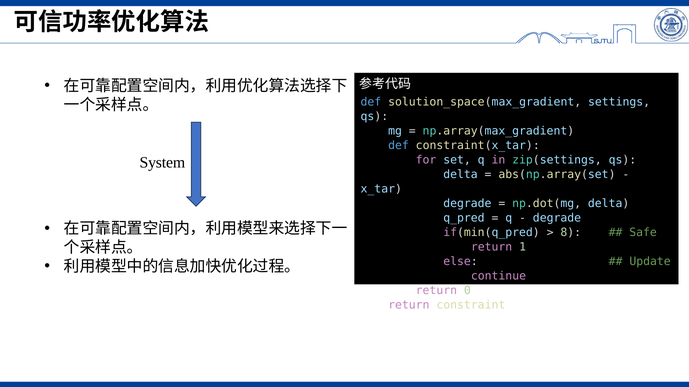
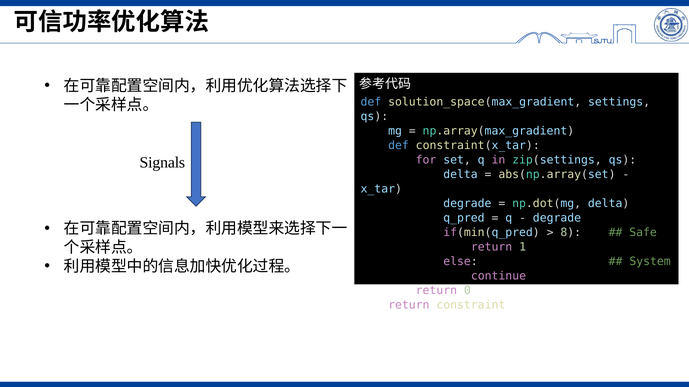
System: System -> Signals
Update: Update -> System
